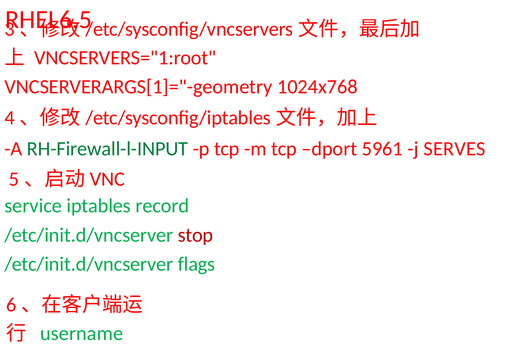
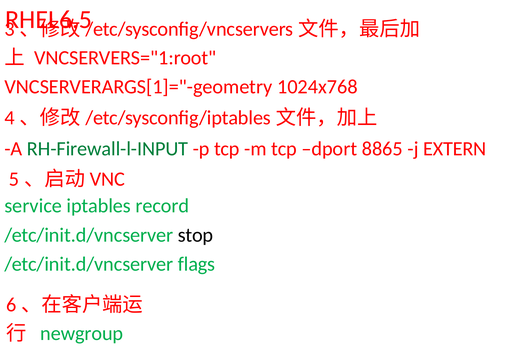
5961: 5961 -> 8865
SERVES: SERVES -> EXTERN
stop colour: red -> black
username: username -> newgroup
